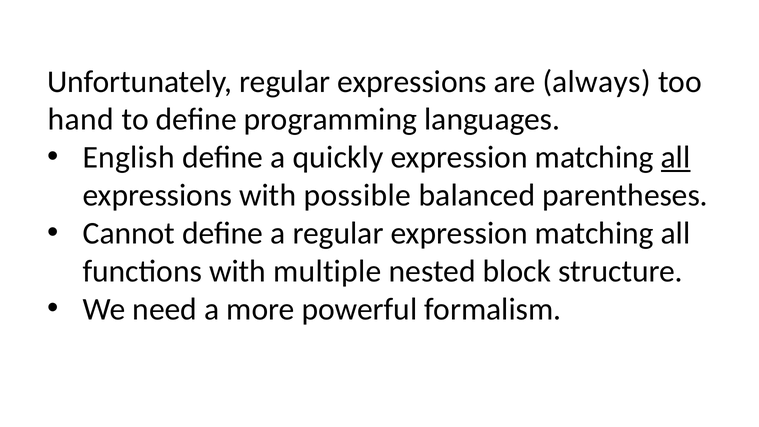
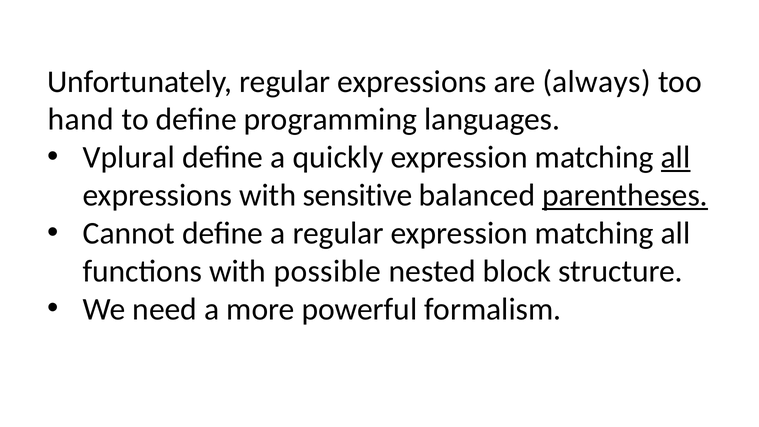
English: English -> Vplural
possible: possible -> sensitive
parentheses underline: none -> present
multiple: multiple -> possible
